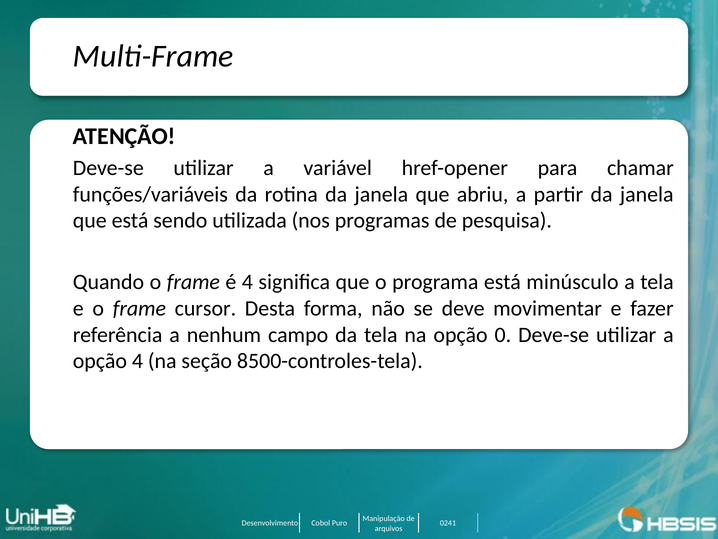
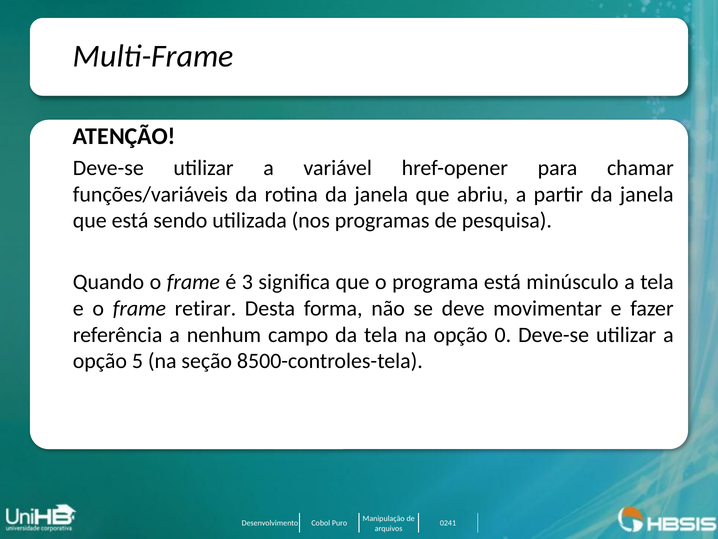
é 4: 4 -> 3
cursor: cursor -> retirar
opção 4: 4 -> 5
